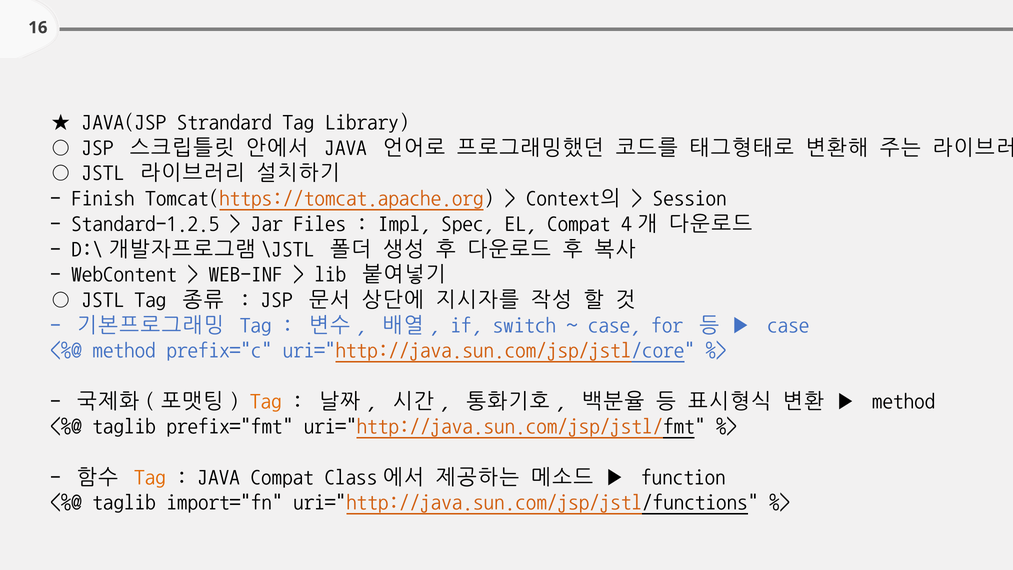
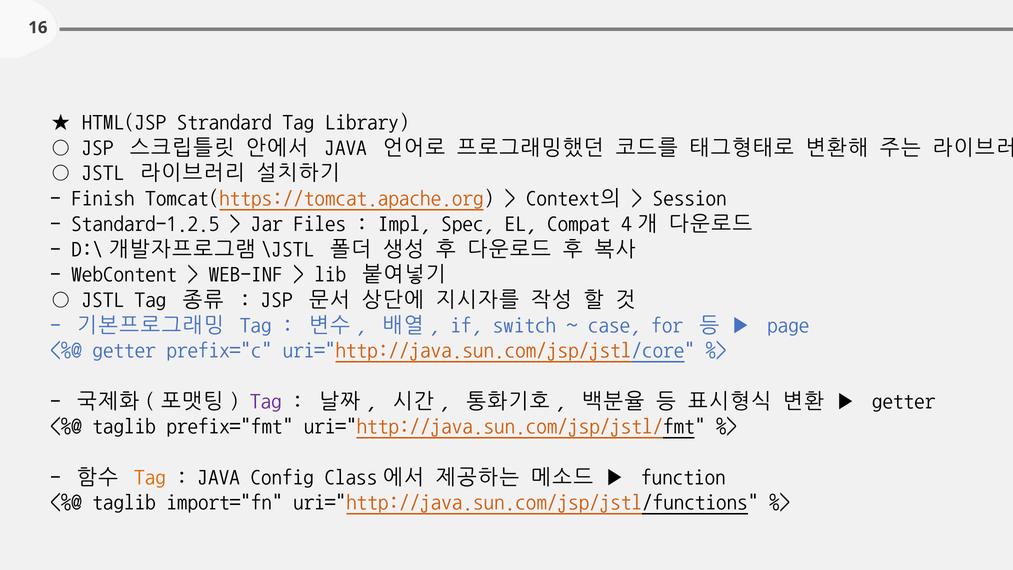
JAVA(JSP: JAVA(JSP -> HTML(JSP
case at (788, 324): case -> page
method at (124, 350): method -> getter
Tag at (266, 400) colour: orange -> purple
method at (904, 400): method -> getter
JAVA Compat: Compat -> Config
